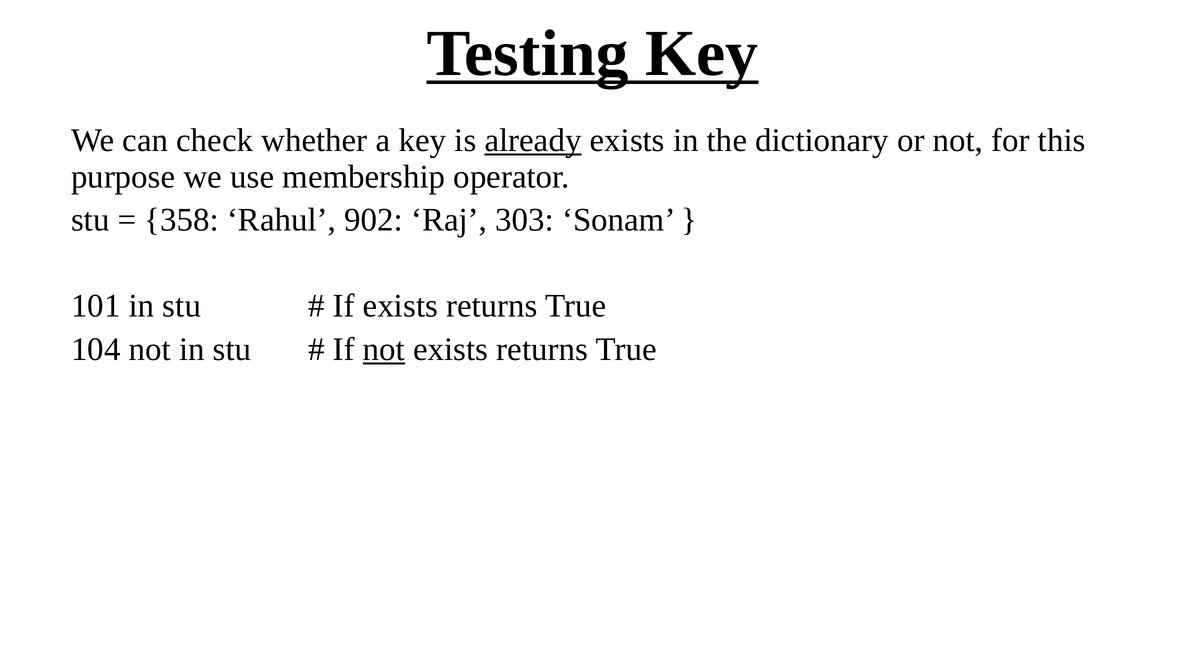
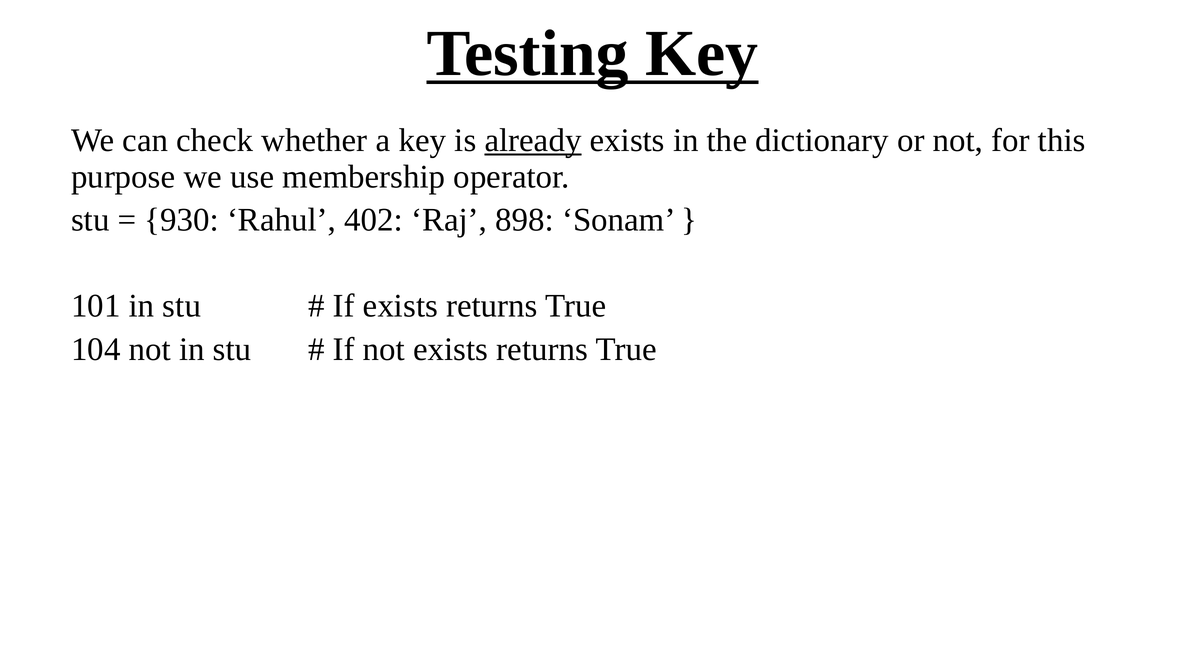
358: 358 -> 930
902: 902 -> 402
303: 303 -> 898
not at (384, 349) underline: present -> none
